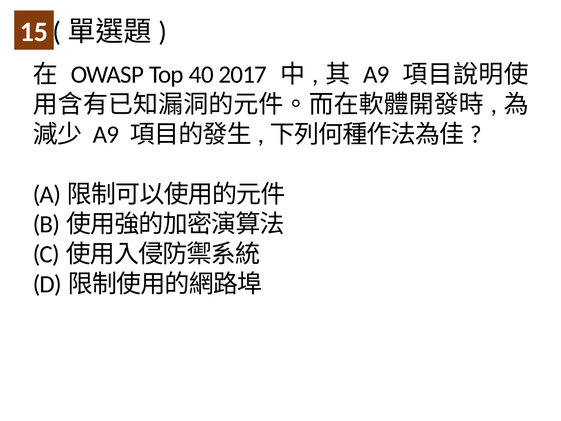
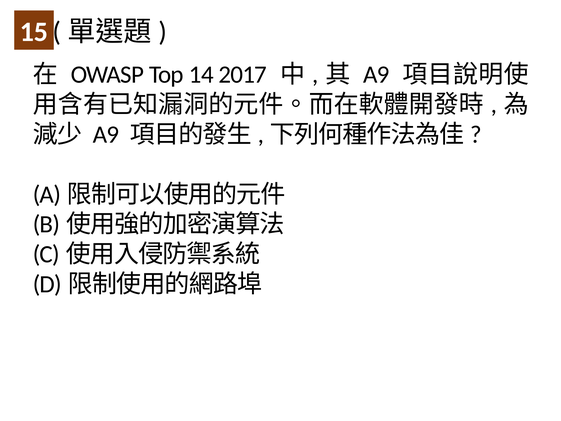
40: 40 -> 14
